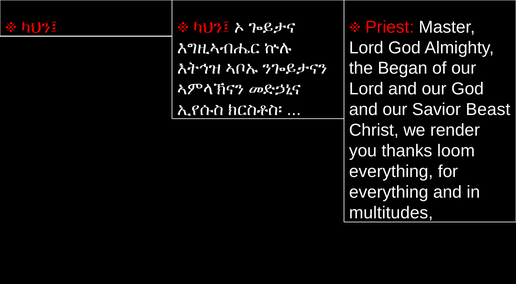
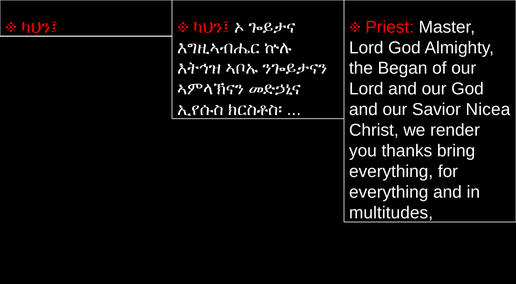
Beast: Beast -> Nicea
loom: loom -> bring
